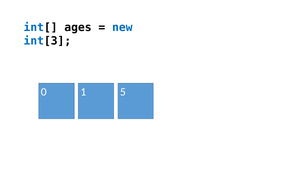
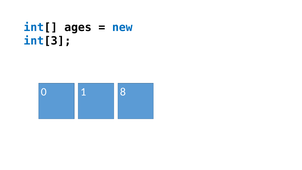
5: 5 -> 8
